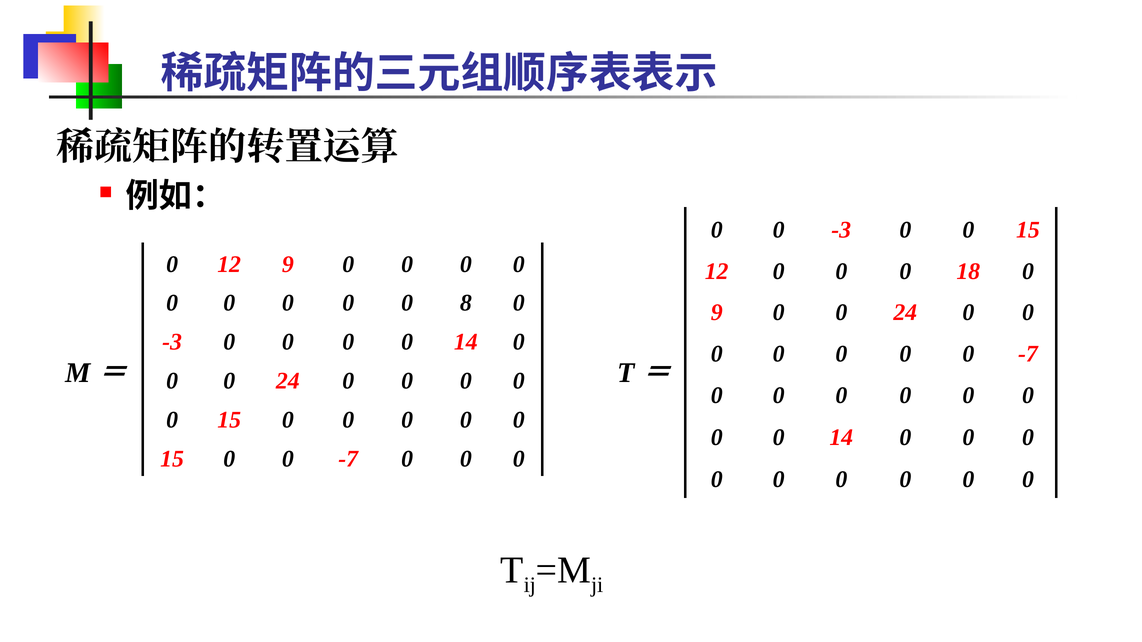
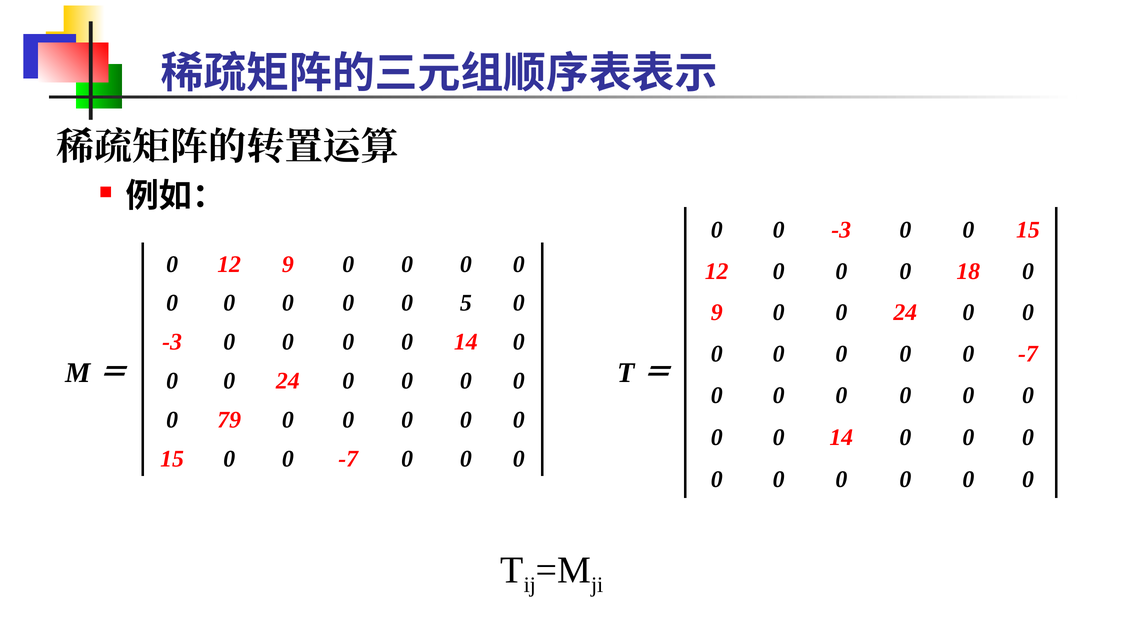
8: 8 -> 5
15 at (229, 420): 15 -> 79
